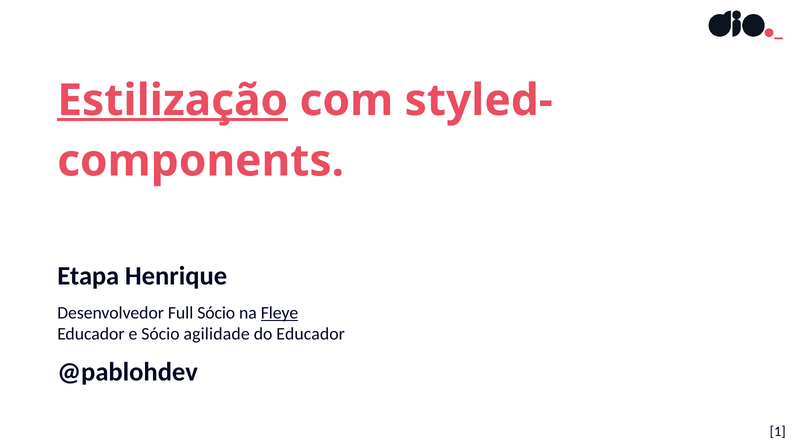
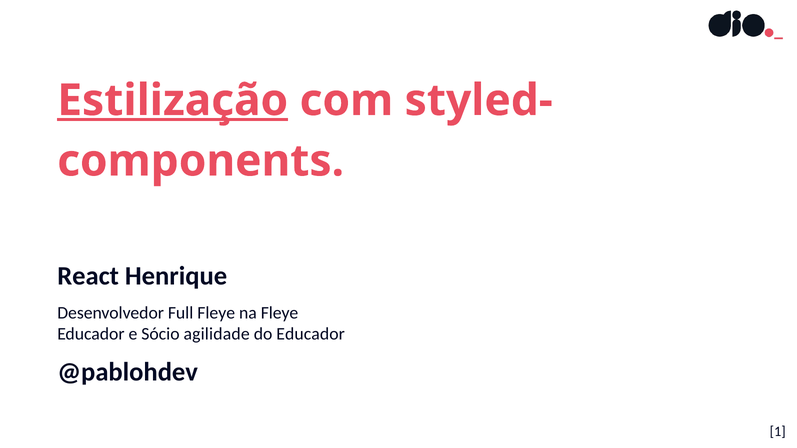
Etapa: Etapa -> React
Full Sócio: Sócio -> Fleye
Fleye at (280, 313) underline: present -> none
